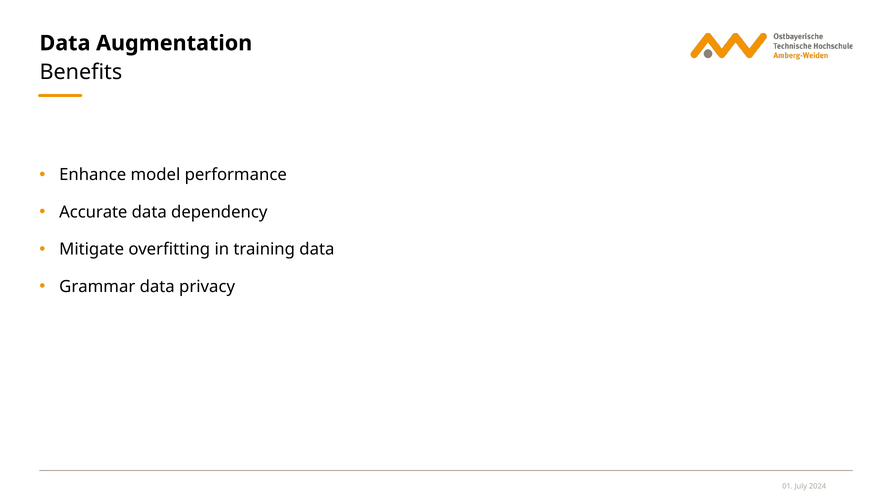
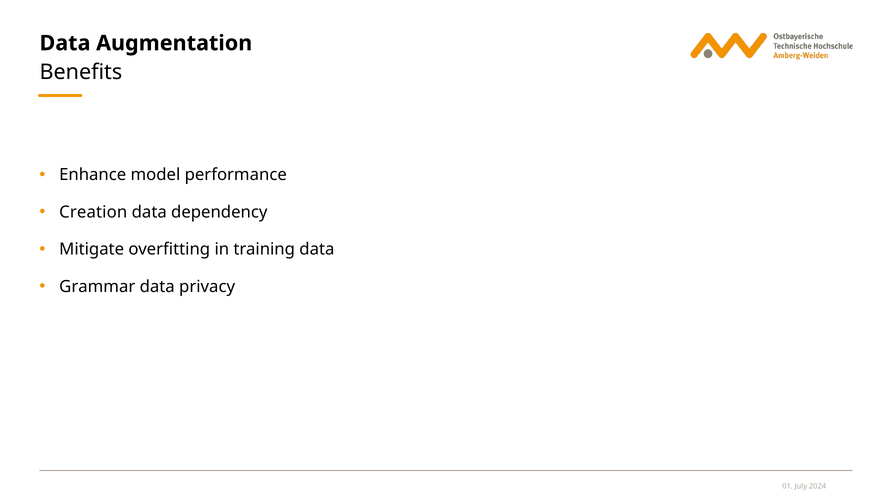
Accurate: Accurate -> Creation
